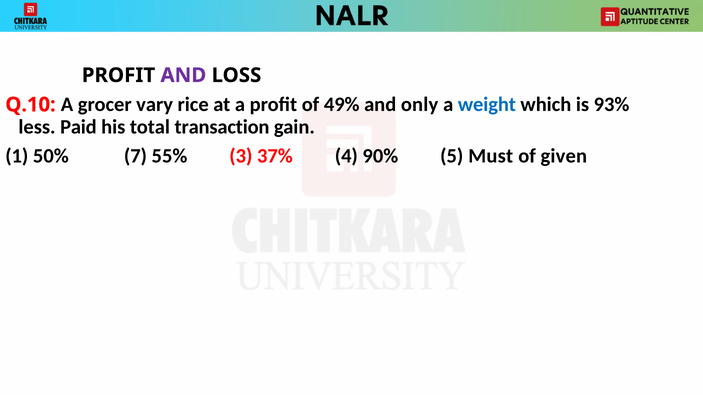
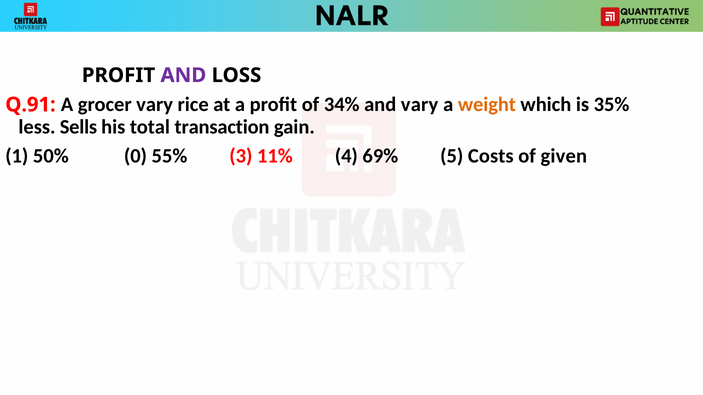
Q.10: Q.10 -> Q.91
49%: 49% -> 34%
and only: only -> vary
weight colour: blue -> orange
93%: 93% -> 35%
Paid: Paid -> Sells
7: 7 -> 0
37%: 37% -> 11%
90%: 90% -> 69%
Must: Must -> Costs
